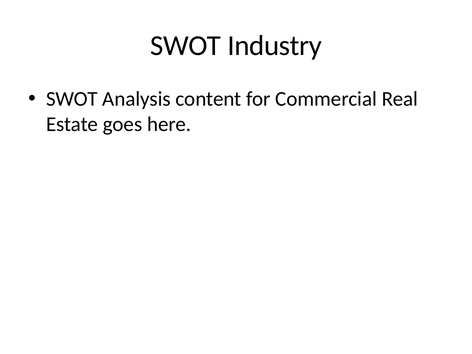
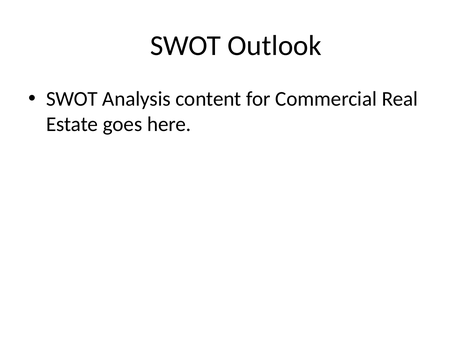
Industry: Industry -> Outlook
